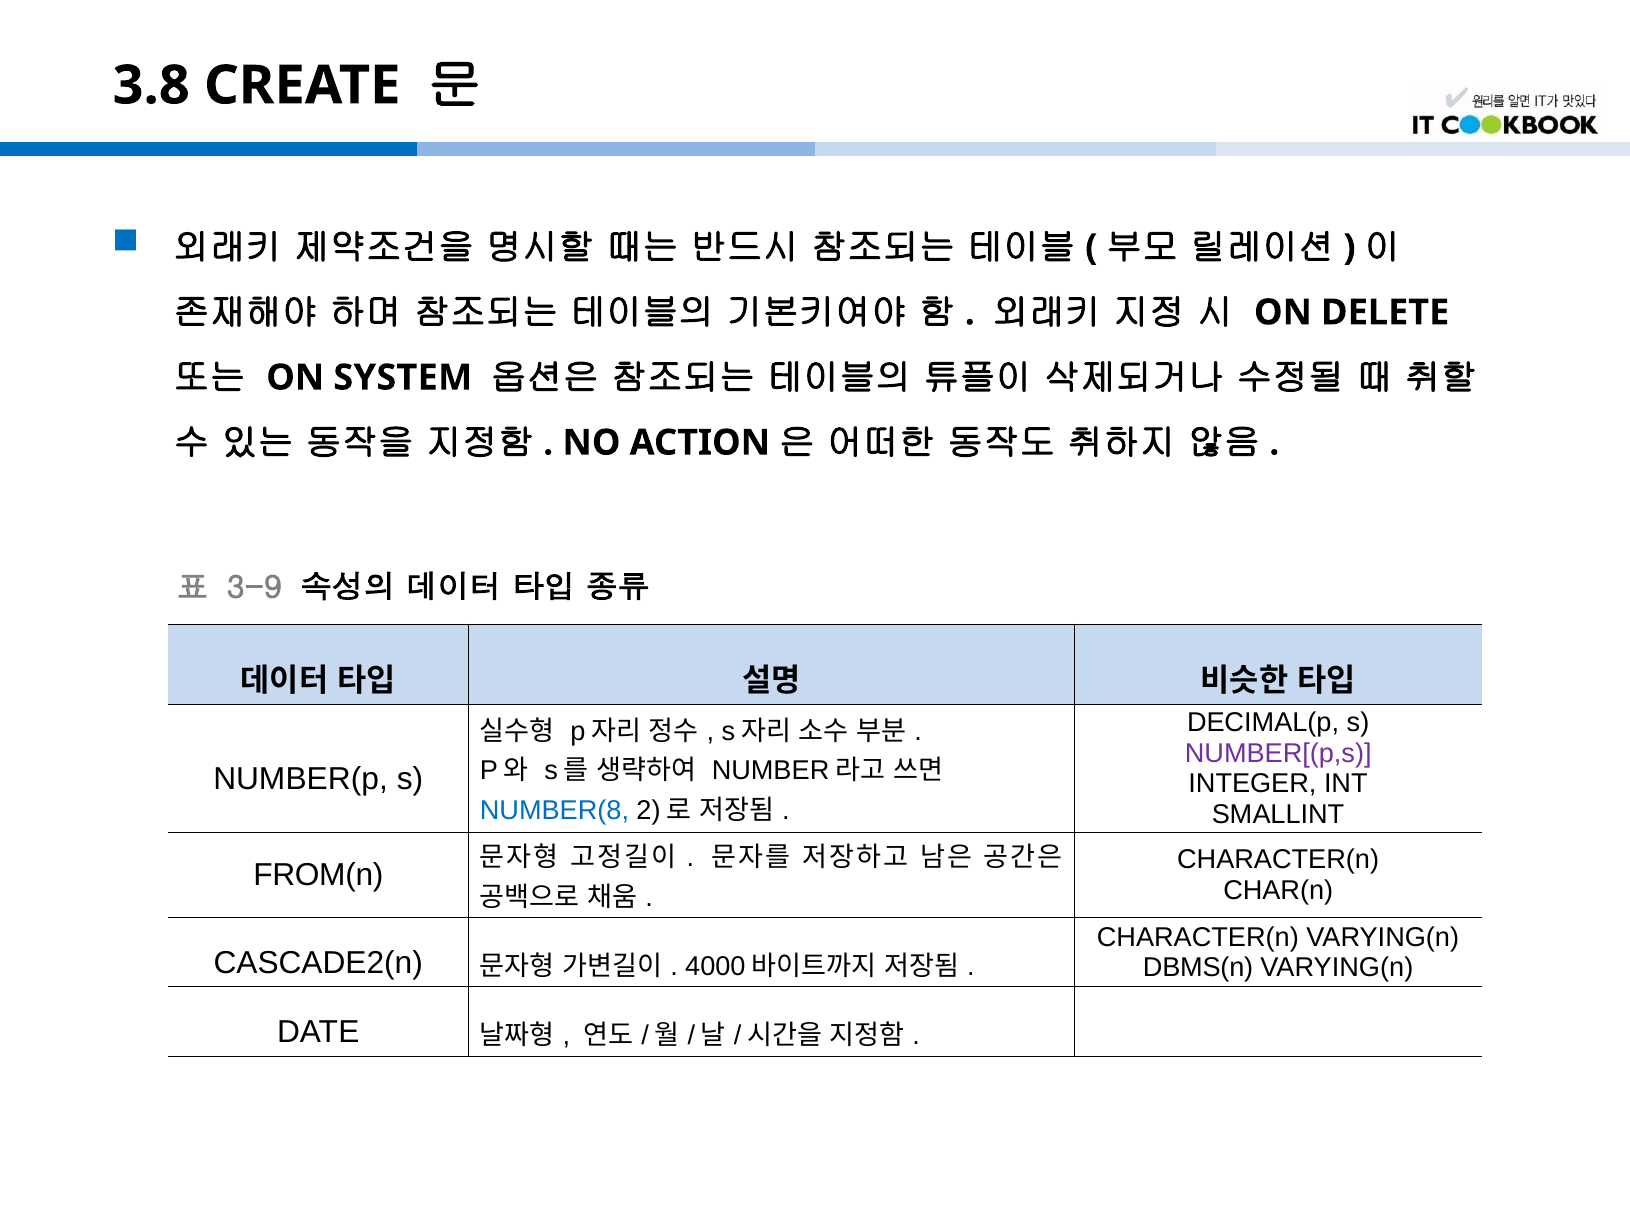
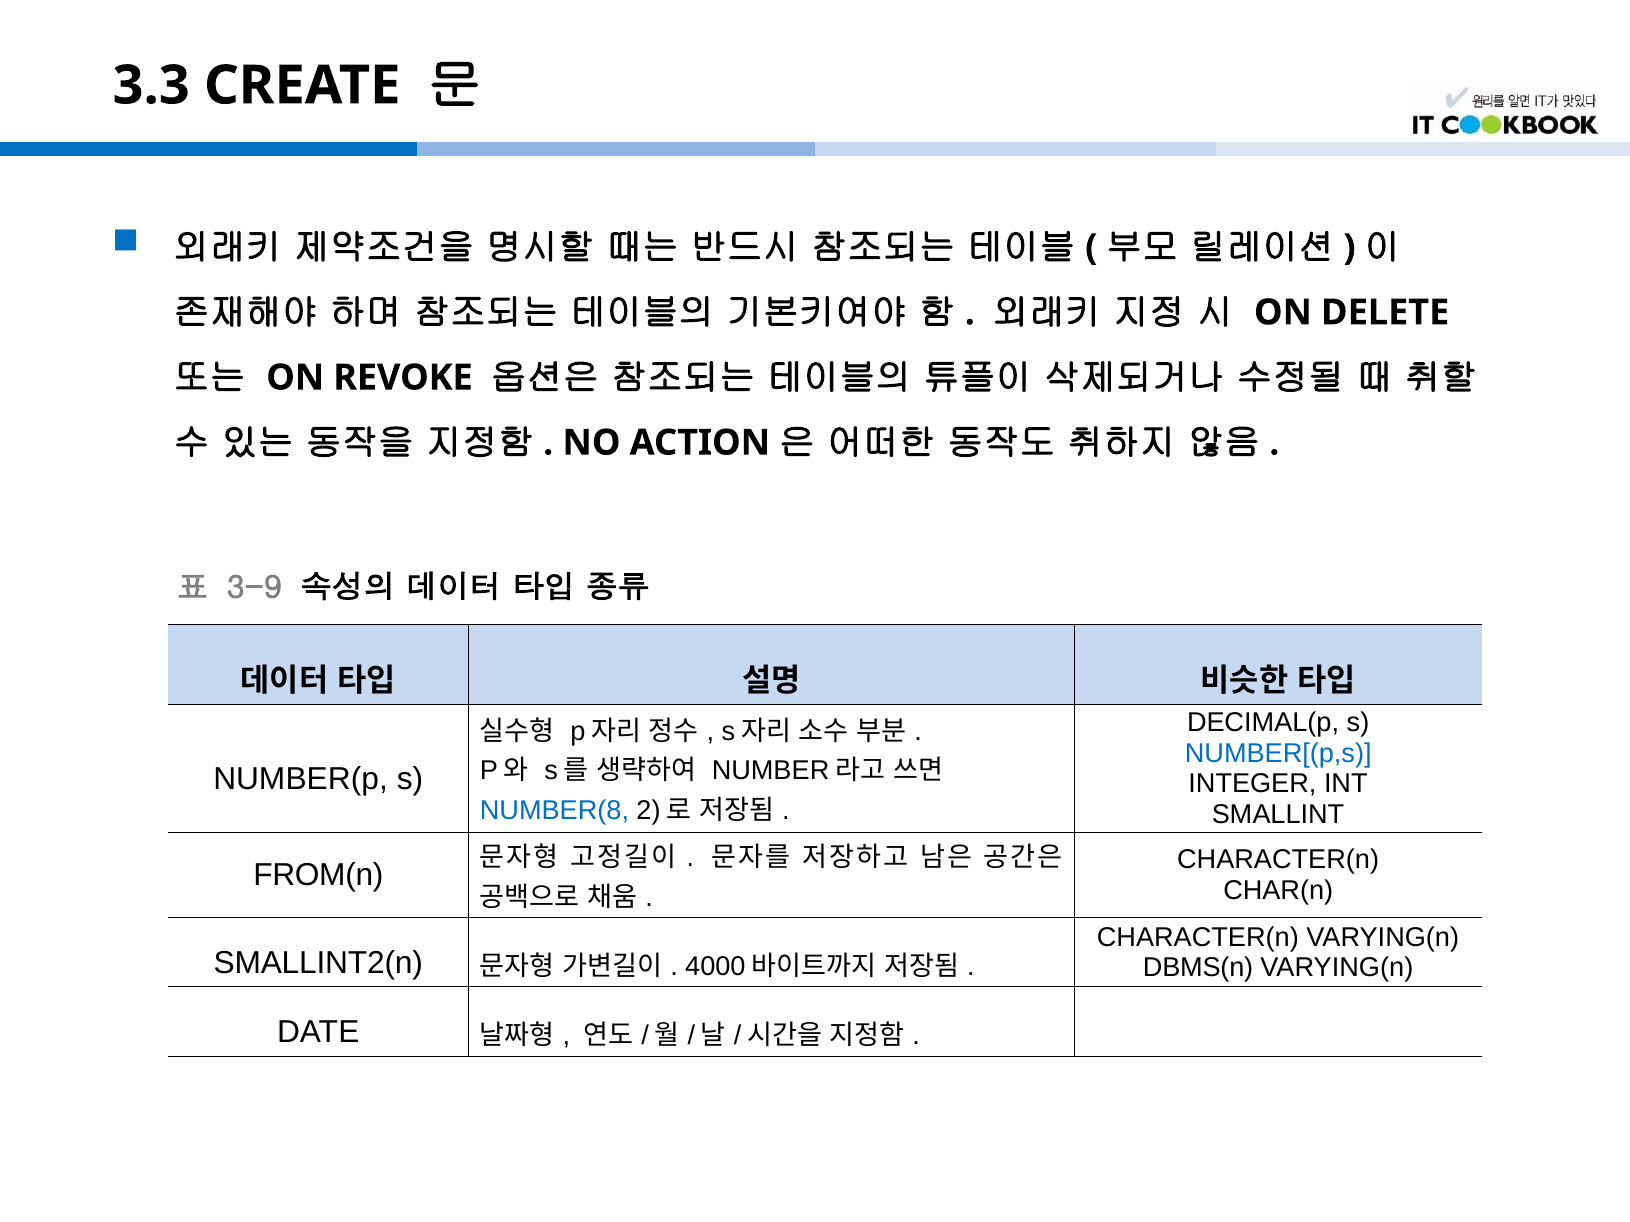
3.8: 3.8 -> 3.3
SYSTEM: SYSTEM -> REVOKE
NUMBER[(p,s colour: purple -> blue
CASCADE2(n: CASCADE2(n -> SMALLINT2(n
